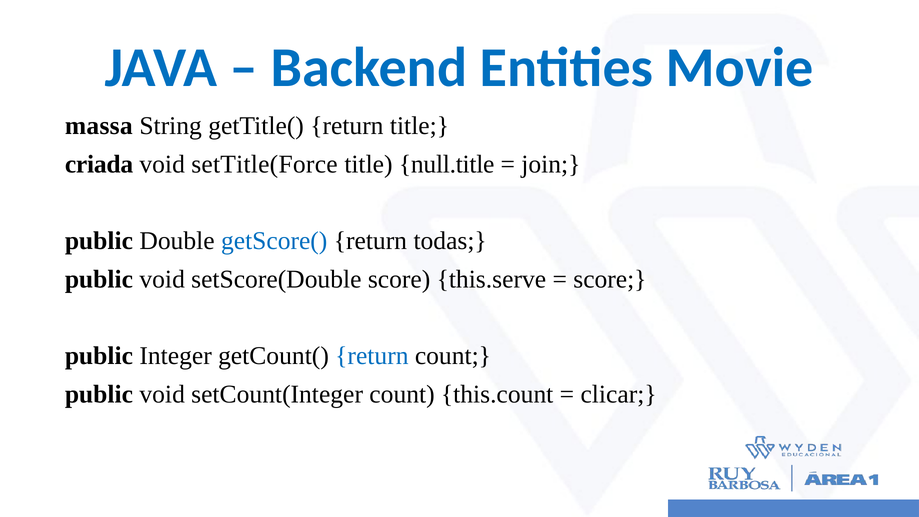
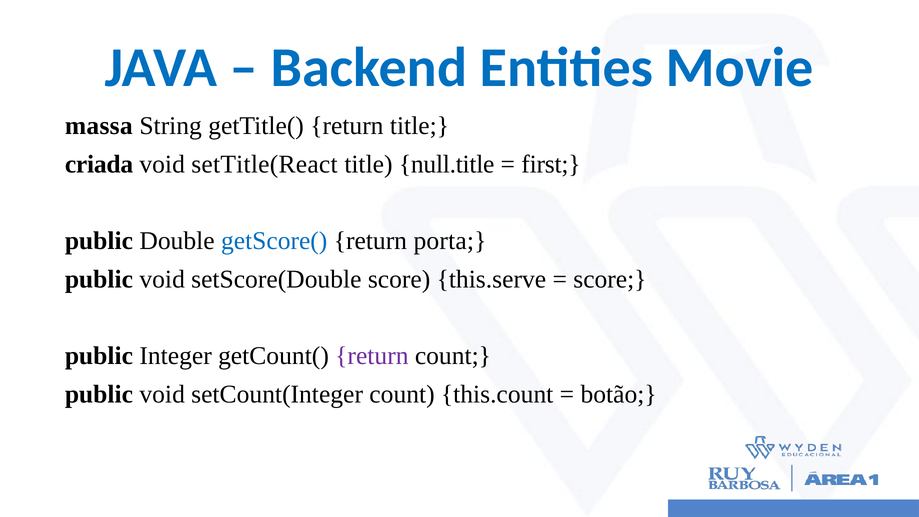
setTitle(Force: setTitle(Force -> setTitle(React
join: join -> first
todas: todas -> porta
return at (372, 356) colour: blue -> purple
clicar: clicar -> botão
